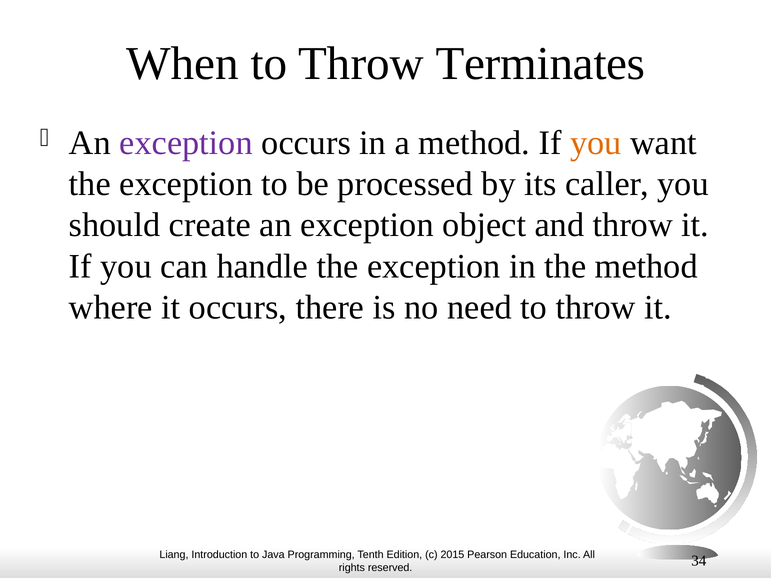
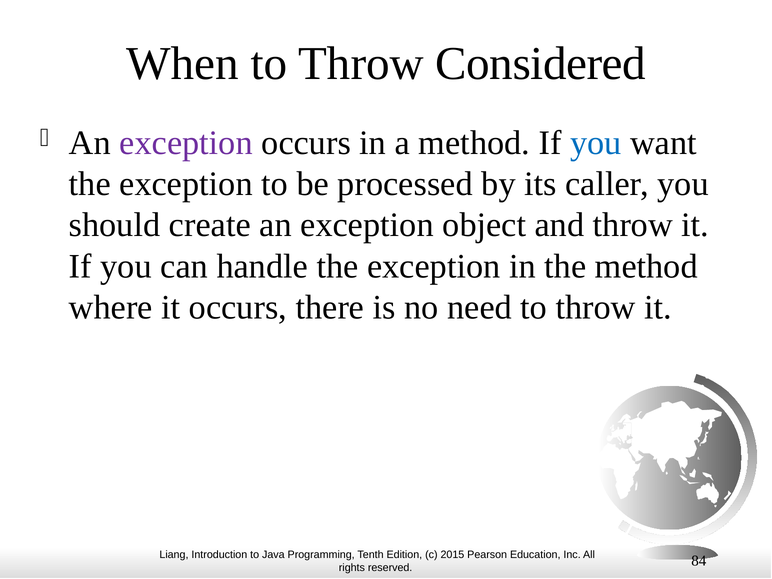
Terminates: Terminates -> Considered
you at (596, 143) colour: orange -> blue
34: 34 -> 84
